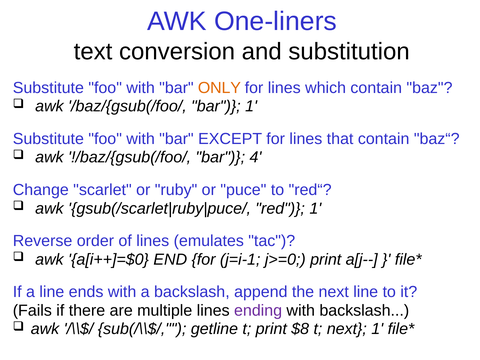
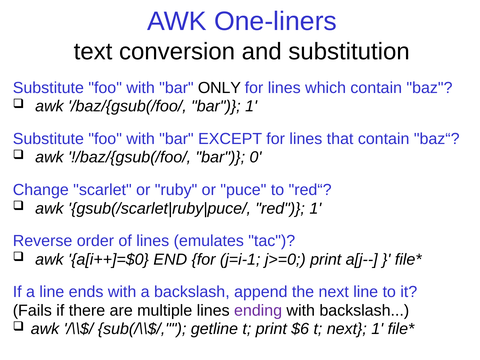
ONLY colour: orange -> black
4: 4 -> 0
$8: $8 -> $6
